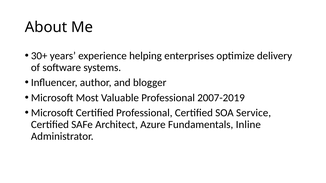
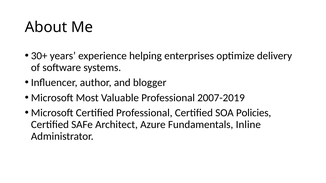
Service: Service -> Policies
